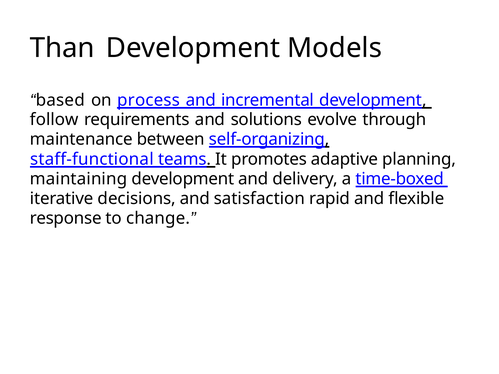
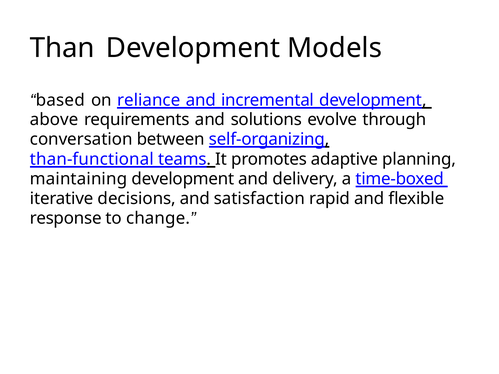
process: process -> reliance
follow: follow -> above
maintenance: maintenance -> conversation
staff-functional: staff-functional -> than-functional
